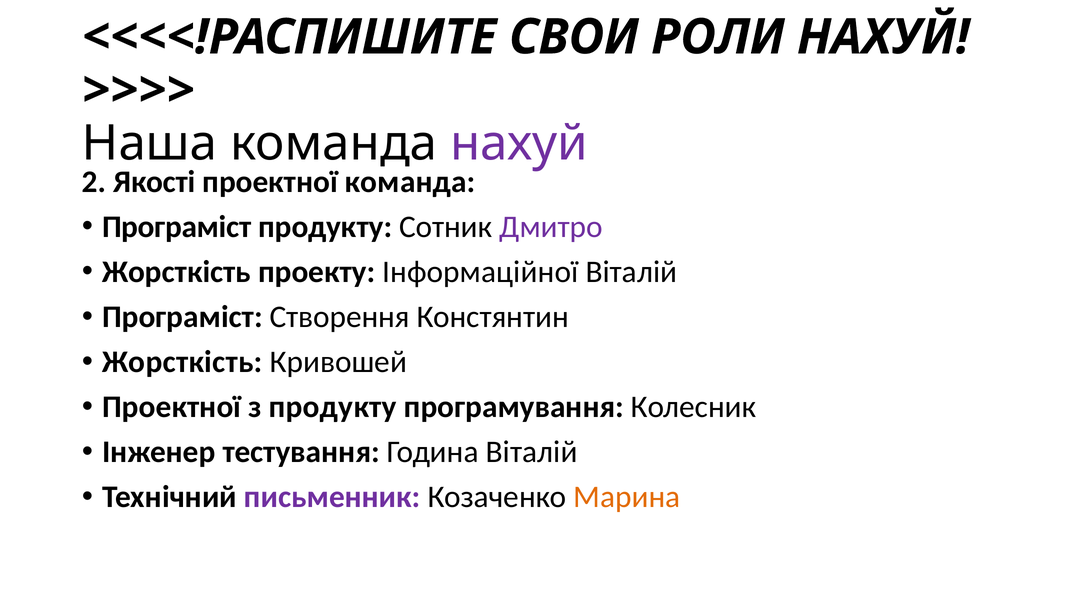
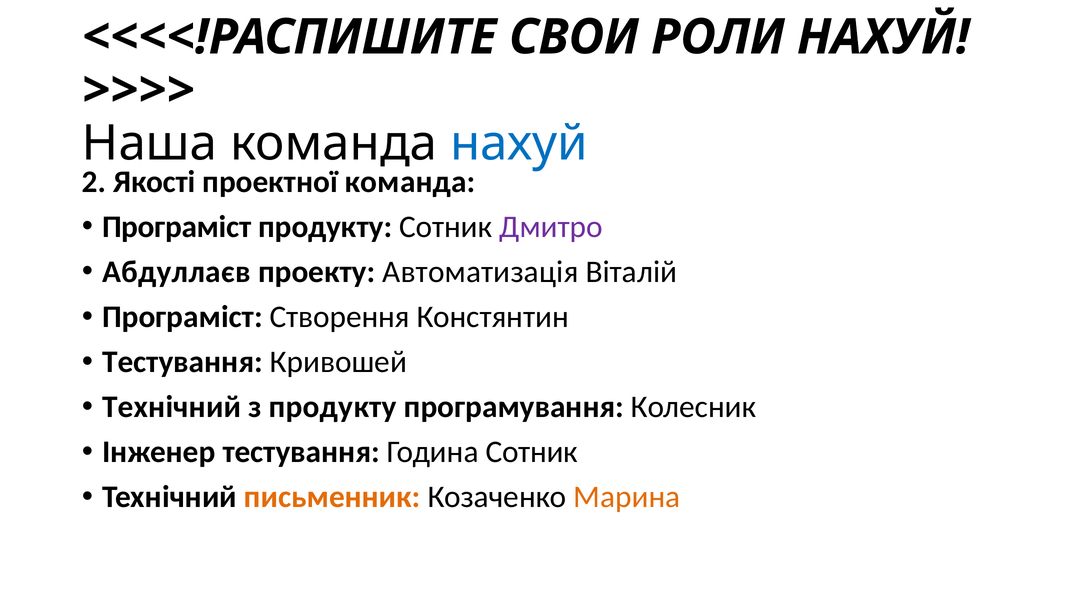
нахуй at (519, 143) colour: purple -> blue
Жорсткість at (177, 272): Жорсткість -> Абдуллаєв
Інформаційної: Інформаційної -> Автоматизація
Жорсткість at (182, 362): Жорсткість -> Тестування
Проектної at (172, 407): Проектної -> Технічний
Година Віталій: Віталій -> Сотник
письменник colour: purple -> orange
